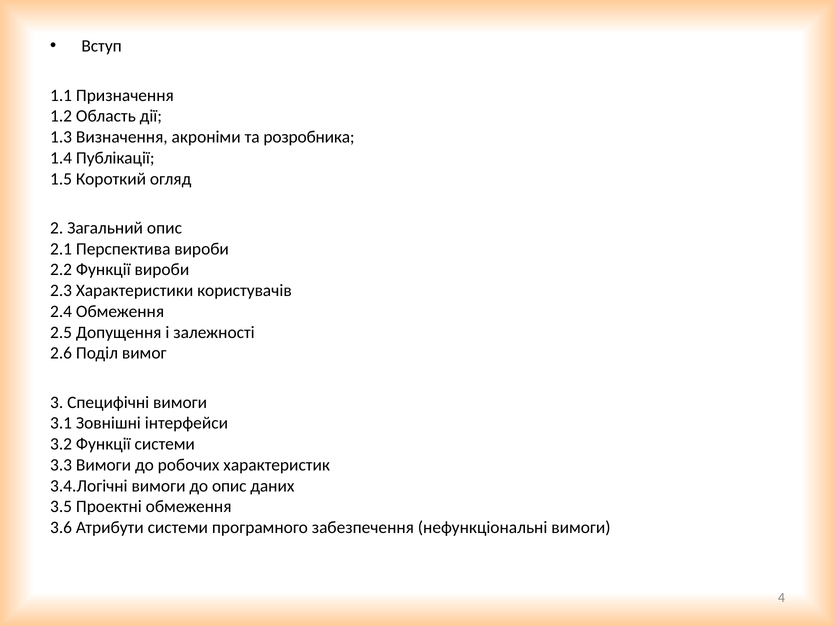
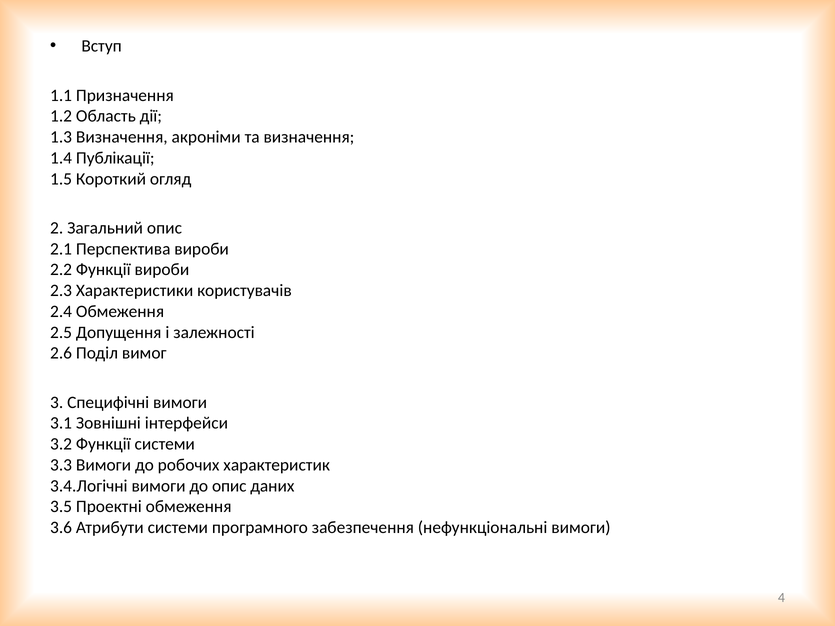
та розробника: розробника -> визначення
